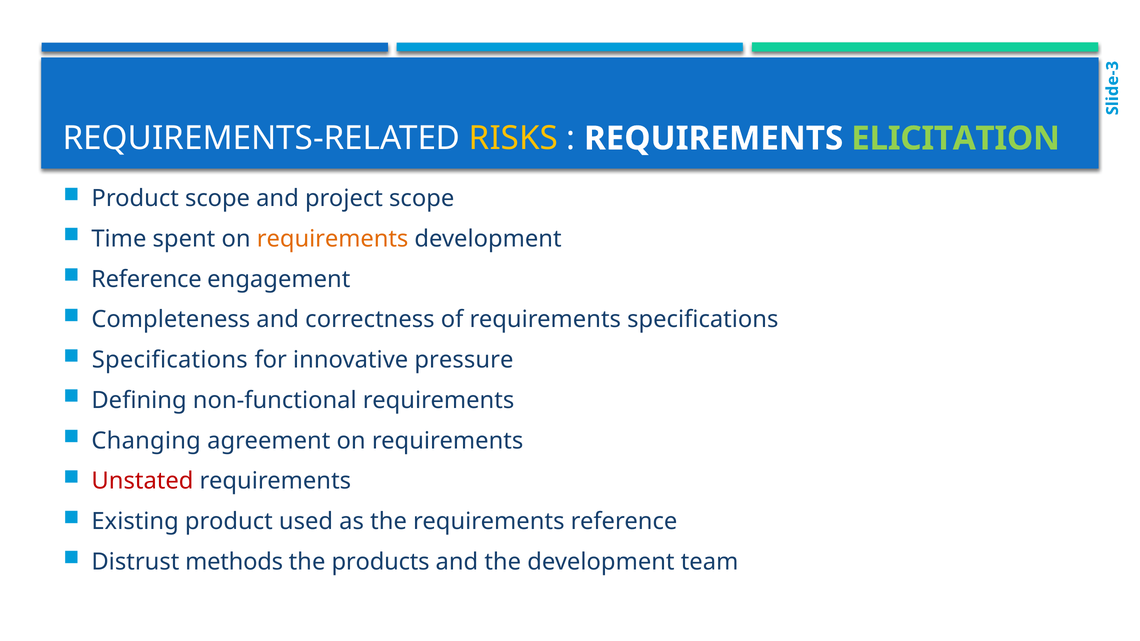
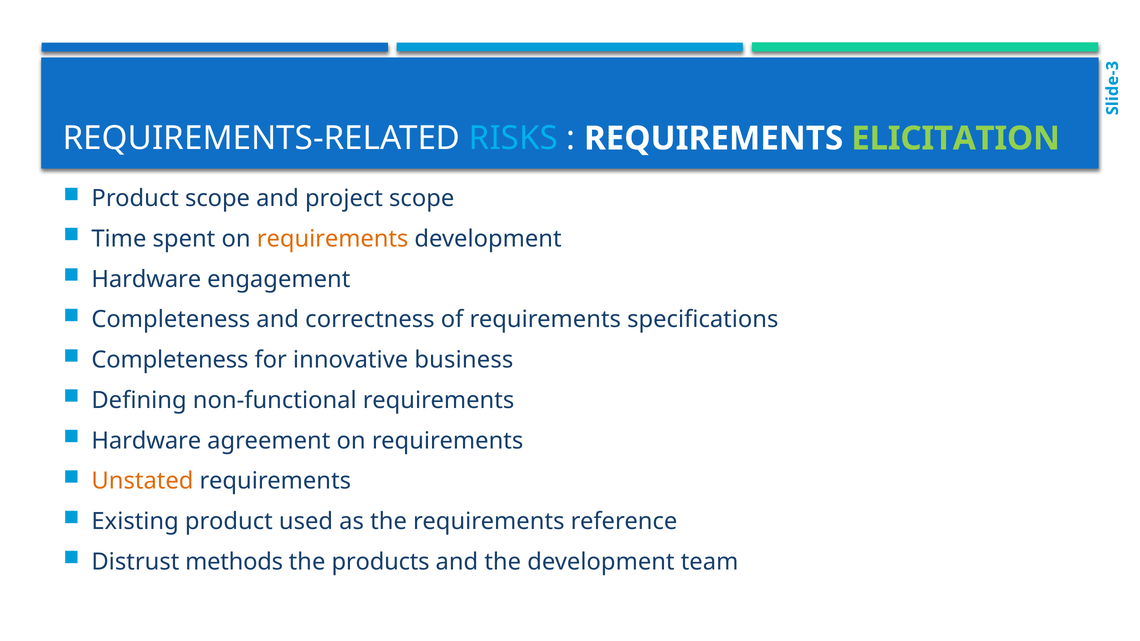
RISKS colour: yellow -> light blue
Reference at (146, 279): Reference -> Hardware
Specifications at (170, 360): Specifications -> Completeness
pressure: pressure -> business
Changing at (146, 441): Changing -> Hardware
Unstated colour: red -> orange
